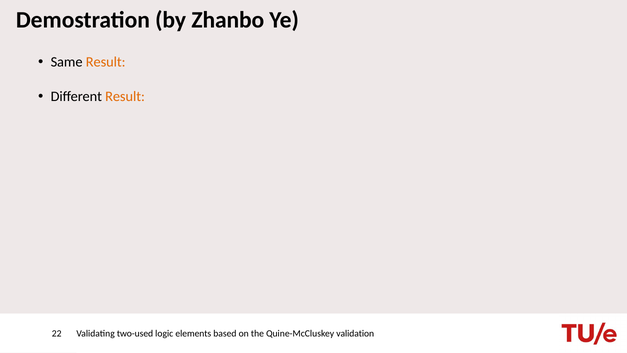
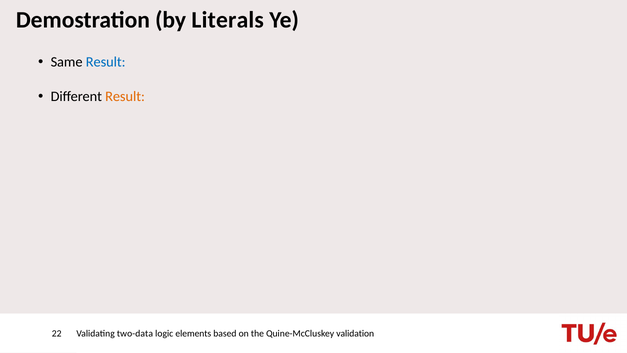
Zhanbo: Zhanbo -> Literals
Result at (106, 62) colour: orange -> blue
two-used: two-used -> two-data
